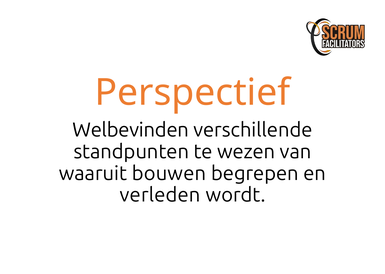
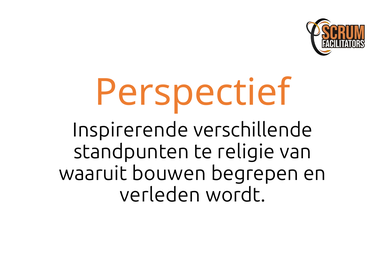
Welbevinden: Welbevinden -> Inspirerende
wezen: wezen -> religie
